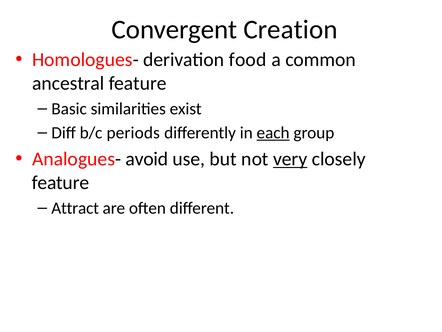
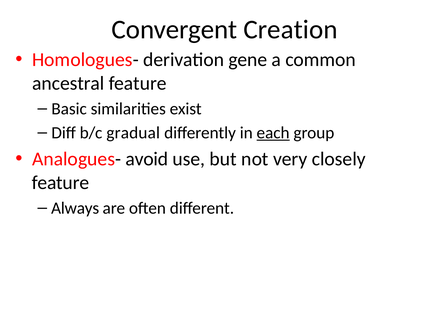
food: food -> gene
periods: periods -> gradual
very underline: present -> none
Attract: Attract -> Always
